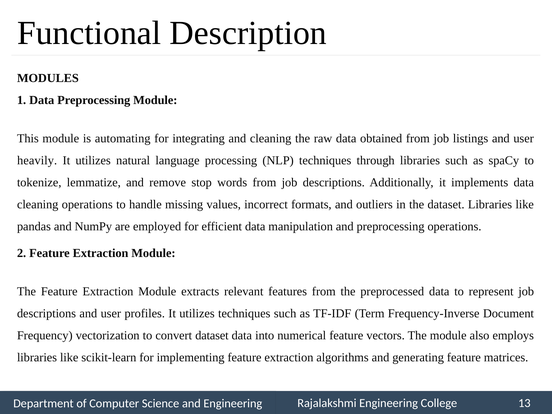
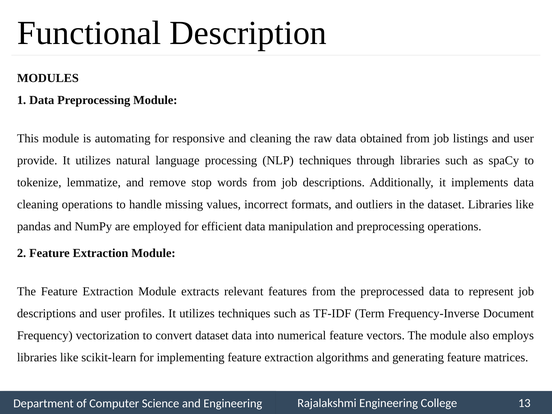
integrating: integrating -> responsive
heavily: heavily -> provide
